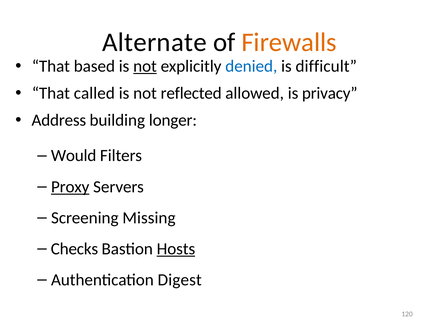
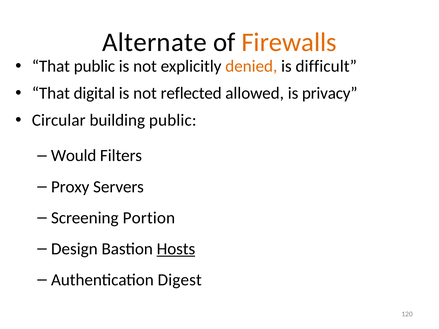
That based: based -> public
not at (145, 66) underline: present -> none
denied colour: blue -> orange
called: called -> digital
Address: Address -> Circular
building longer: longer -> public
Proxy underline: present -> none
Missing: Missing -> Portion
Checks: Checks -> Design
